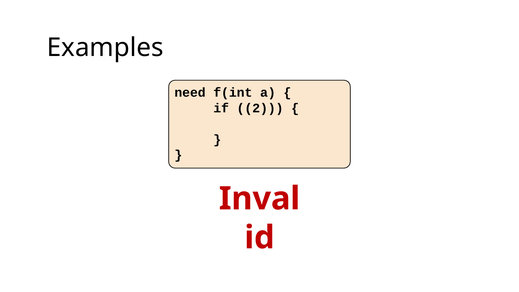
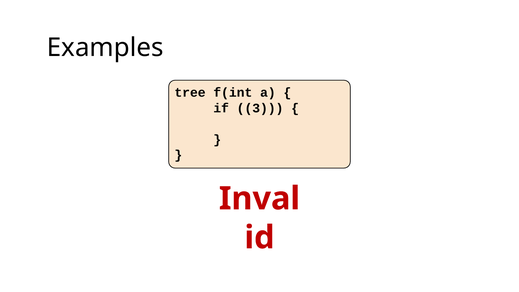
need: need -> tree
2: 2 -> 3
